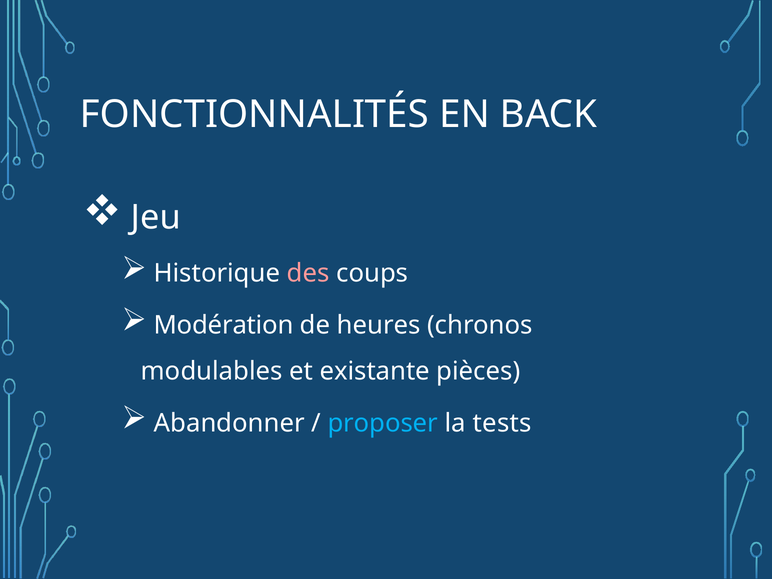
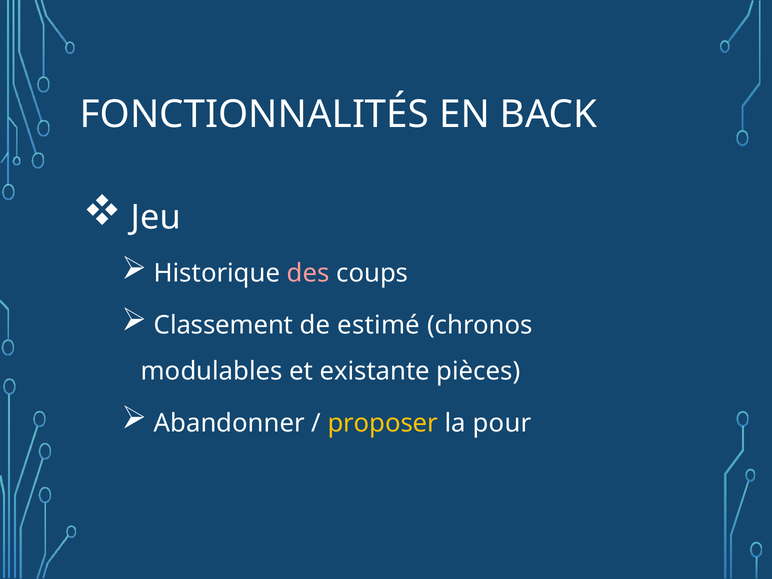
Modération: Modération -> Classement
heures: heures -> estimé
proposer colour: light blue -> yellow
tests: tests -> pour
